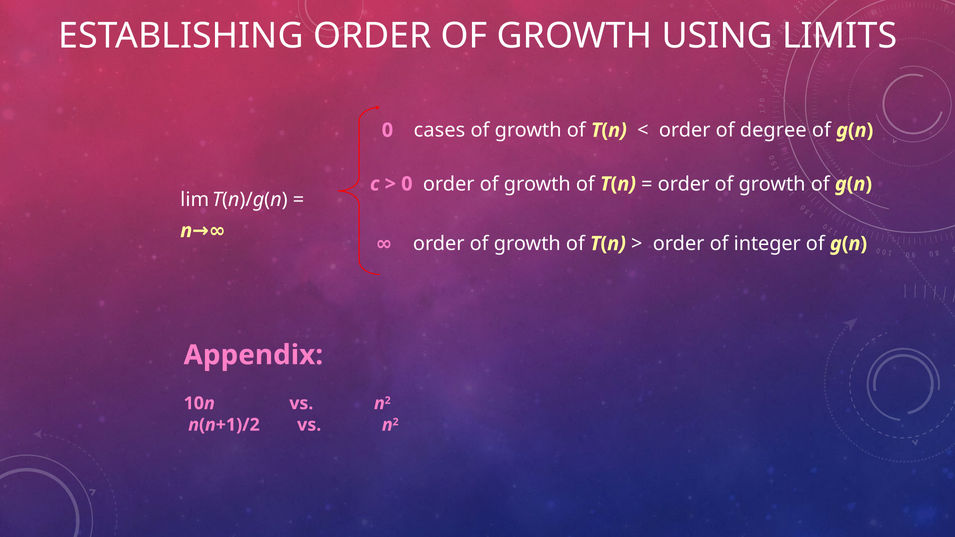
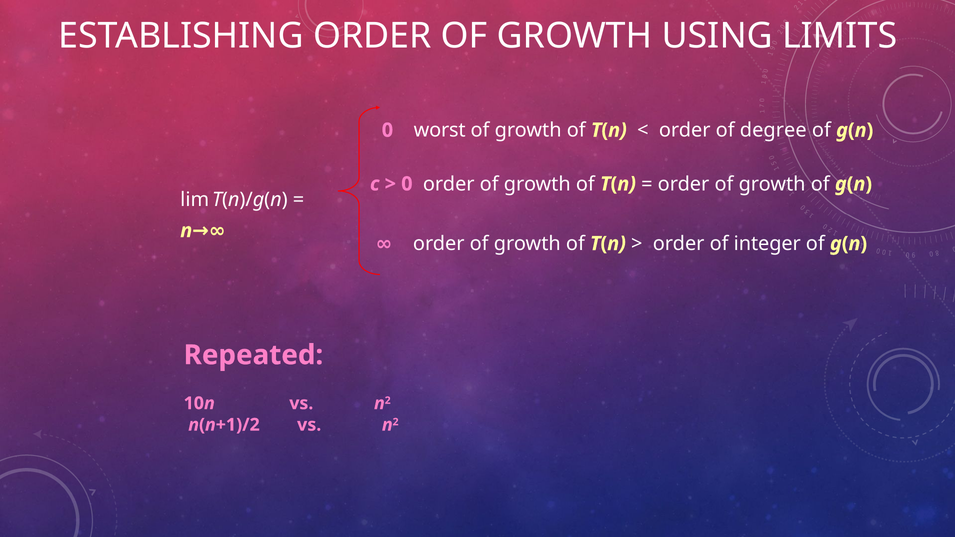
cases: cases -> worst
Appendix: Appendix -> Repeated
